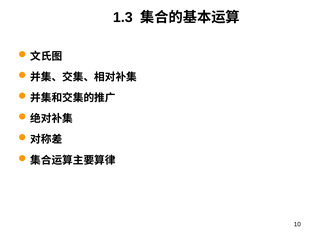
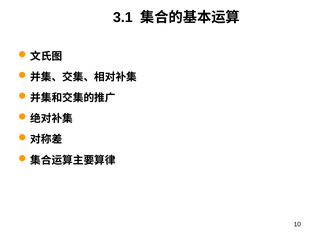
1.3: 1.3 -> 3.1
